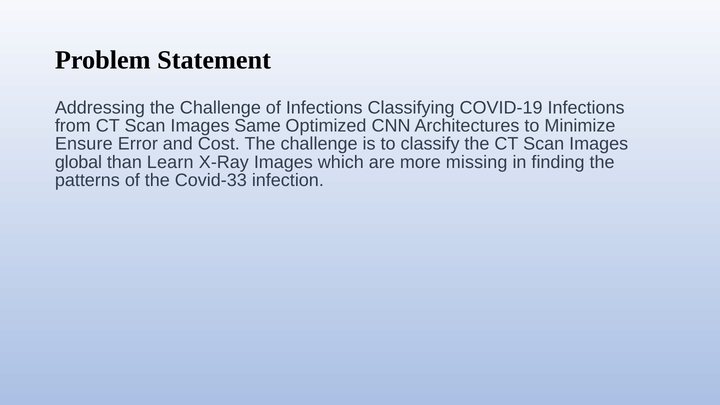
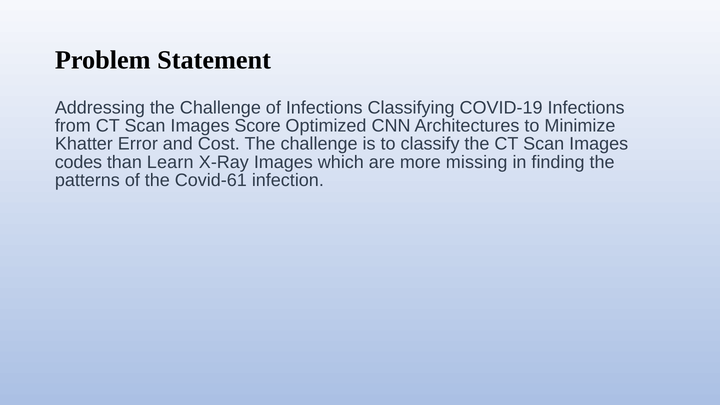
Same: Same -> Score
Ensure: Ensure -> Khatter
global: global -> codes
Covid-33: Covid-33 -> Covid-61
